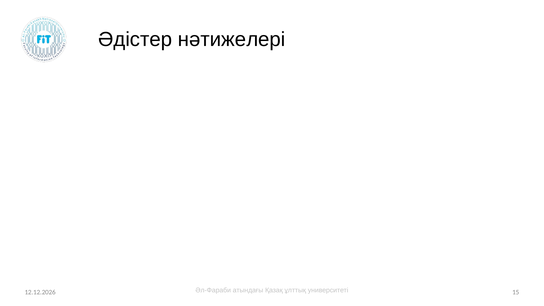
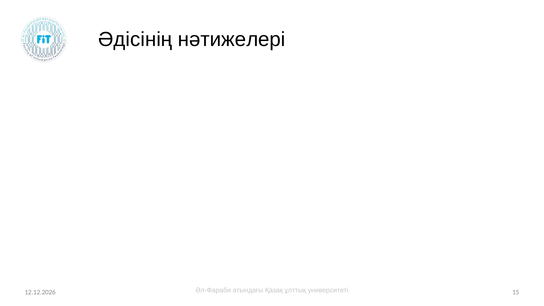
Әдістер: Әдістер -> Әдісінің
